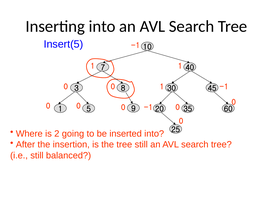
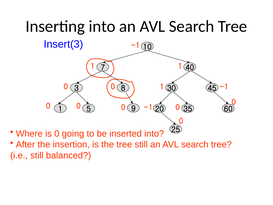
Insert(5: Insert(5 -> Insert(3
is 2: 2 -> 0
